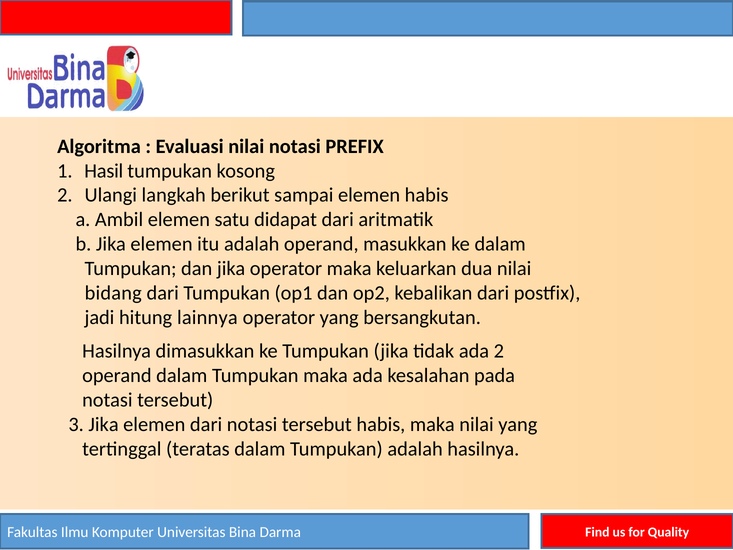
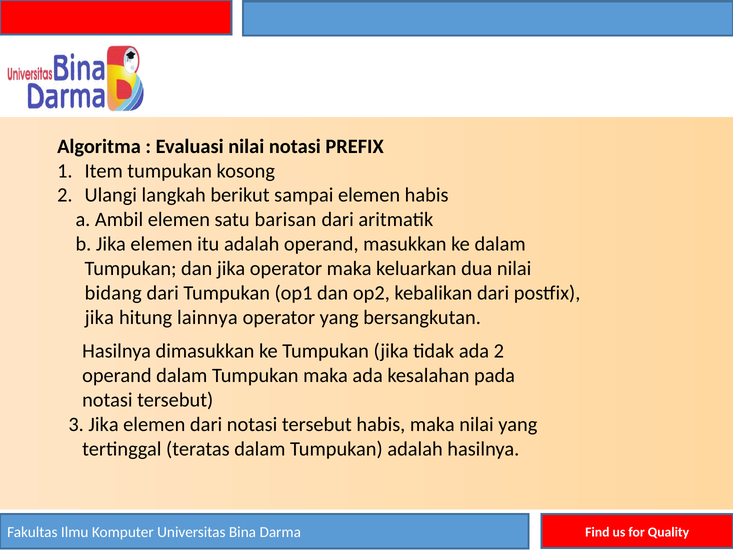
Hasil: Hasil -> Item
didapat: didapat -> barisan
jadi at (100, 317): jadi -> jika
